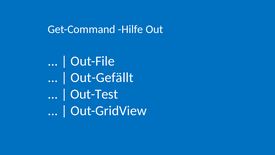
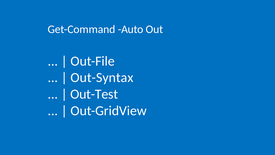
Hilfe: Hilfe -> Auto
Out-Gefällt: Out-Gefällt -> Out-Syntax
